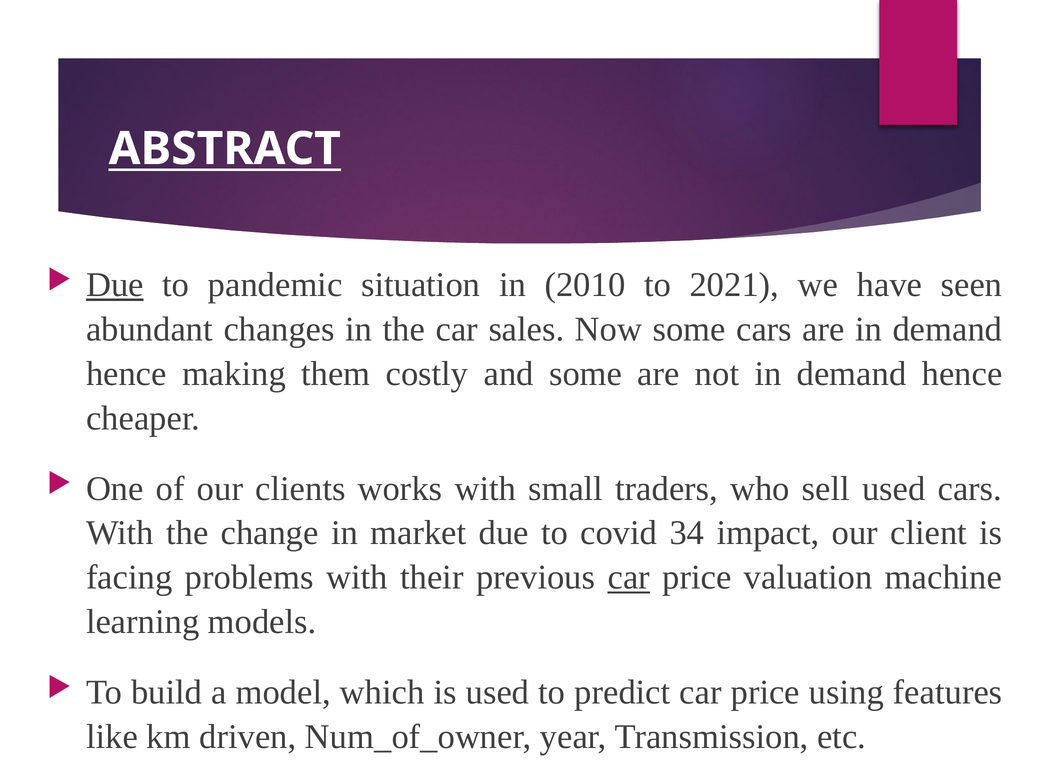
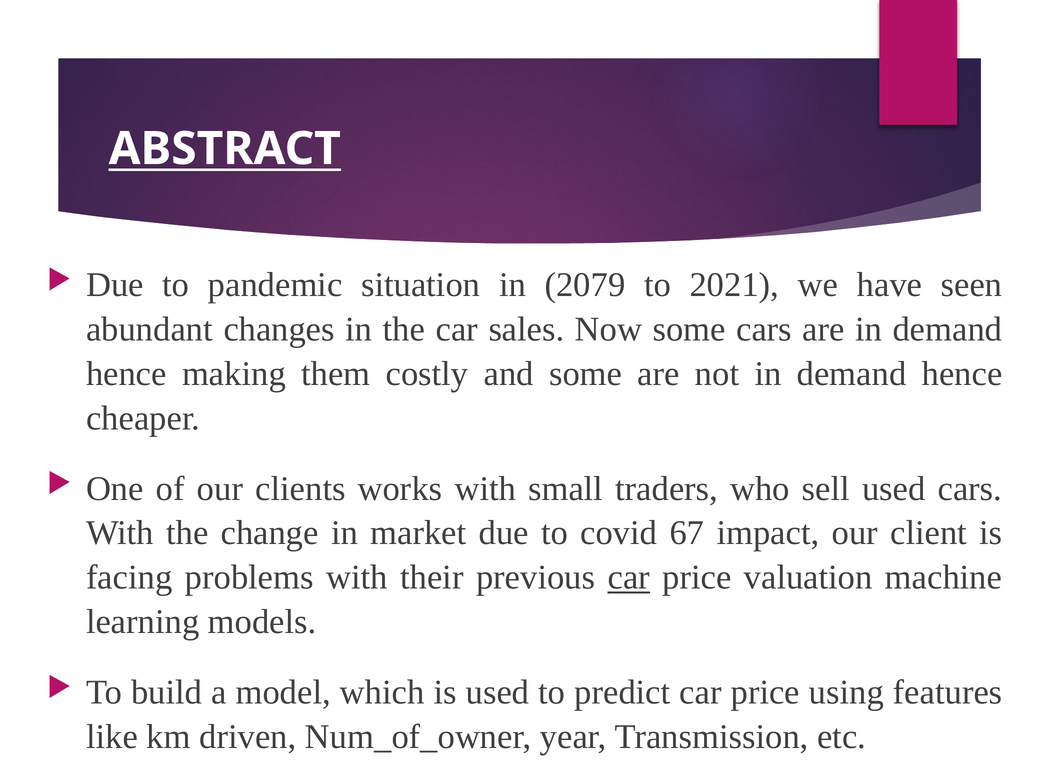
Due at (115, 285) underline: present -> none
2010: 2010 -> 2079
34: 34 -> 67
